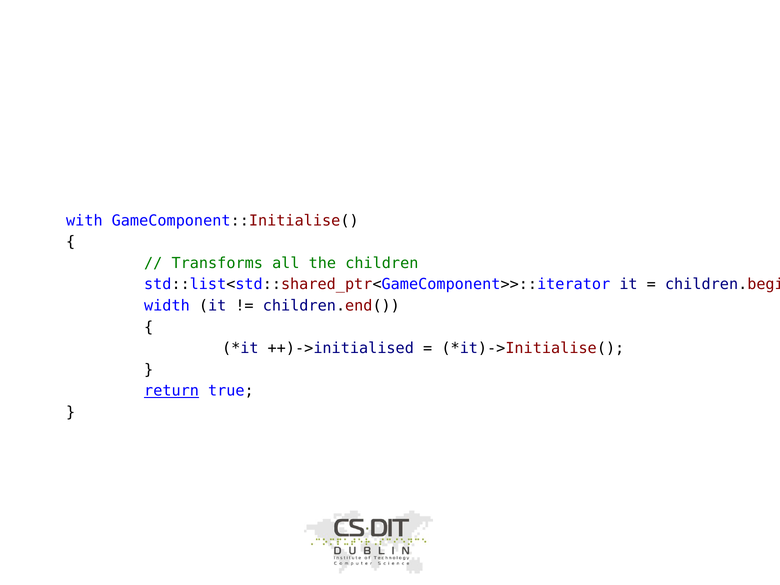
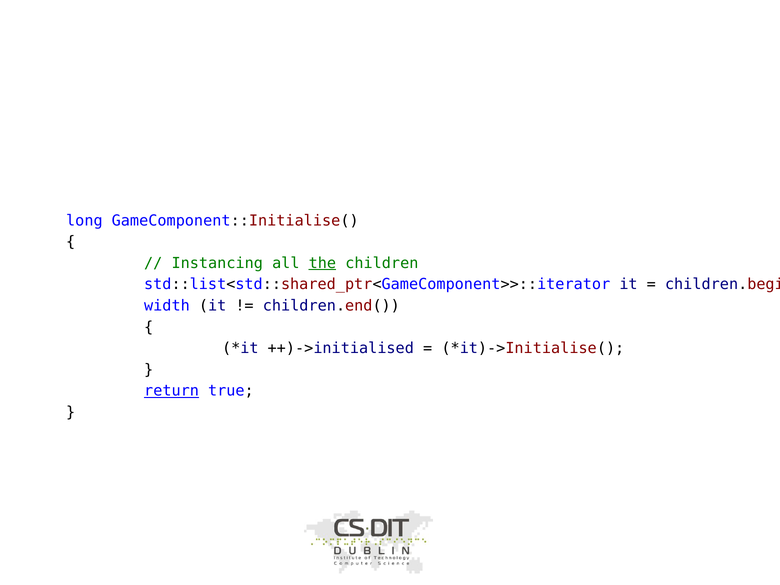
with: with -> long
Transforms: Transforms -> Instancing
the underline: none -> present
